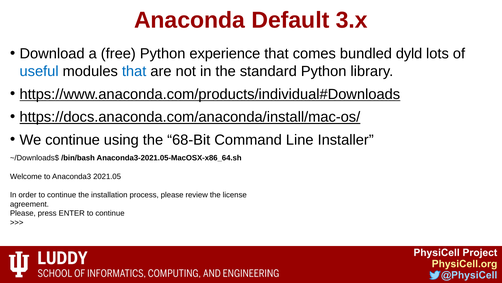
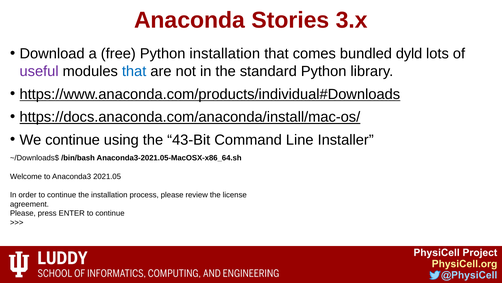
Default: Default -> Stories
Python experience: experience -> installation
useful colour: blue -> purple
68-Bit: 68-Bit -> 43-Bit
